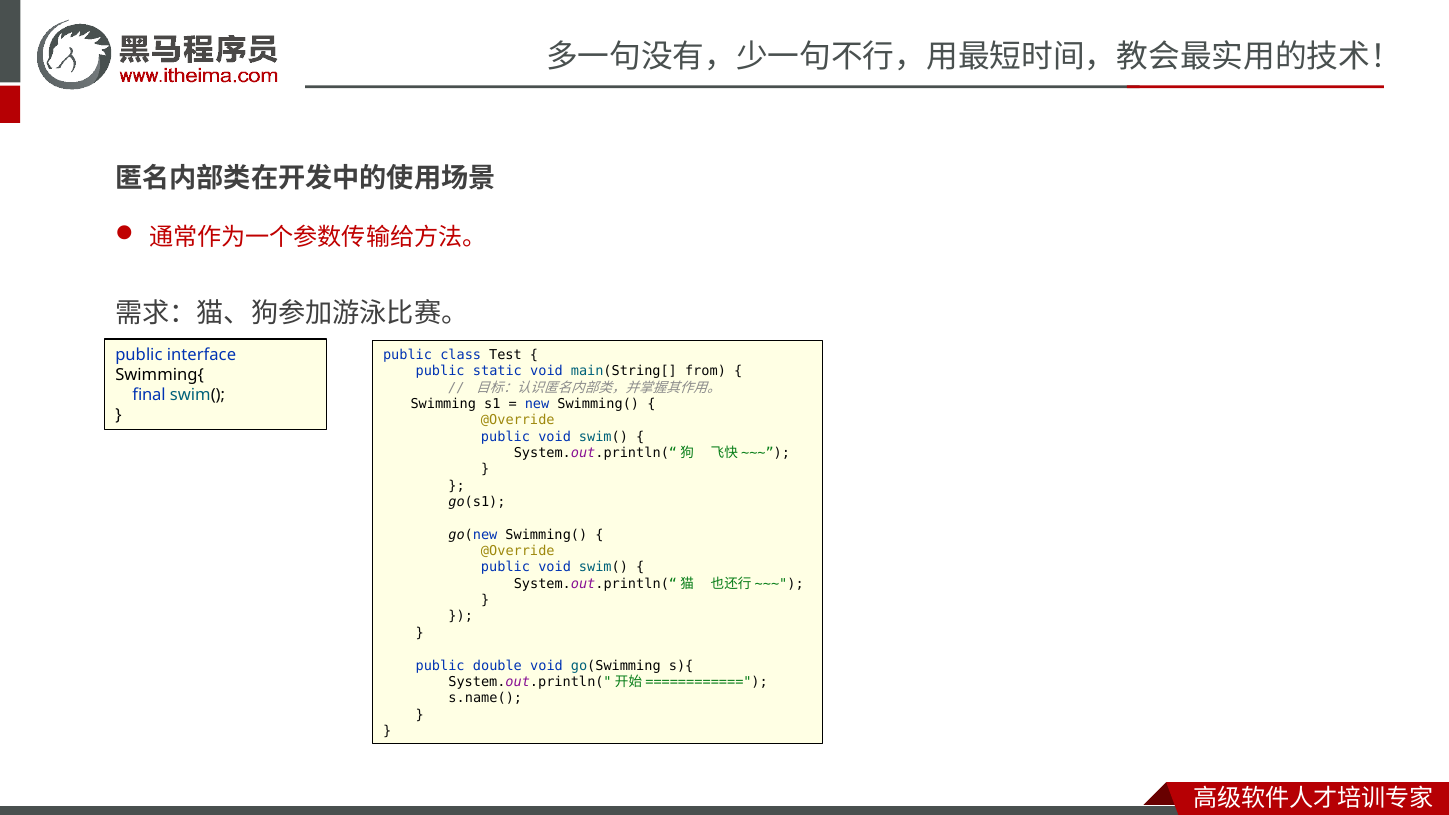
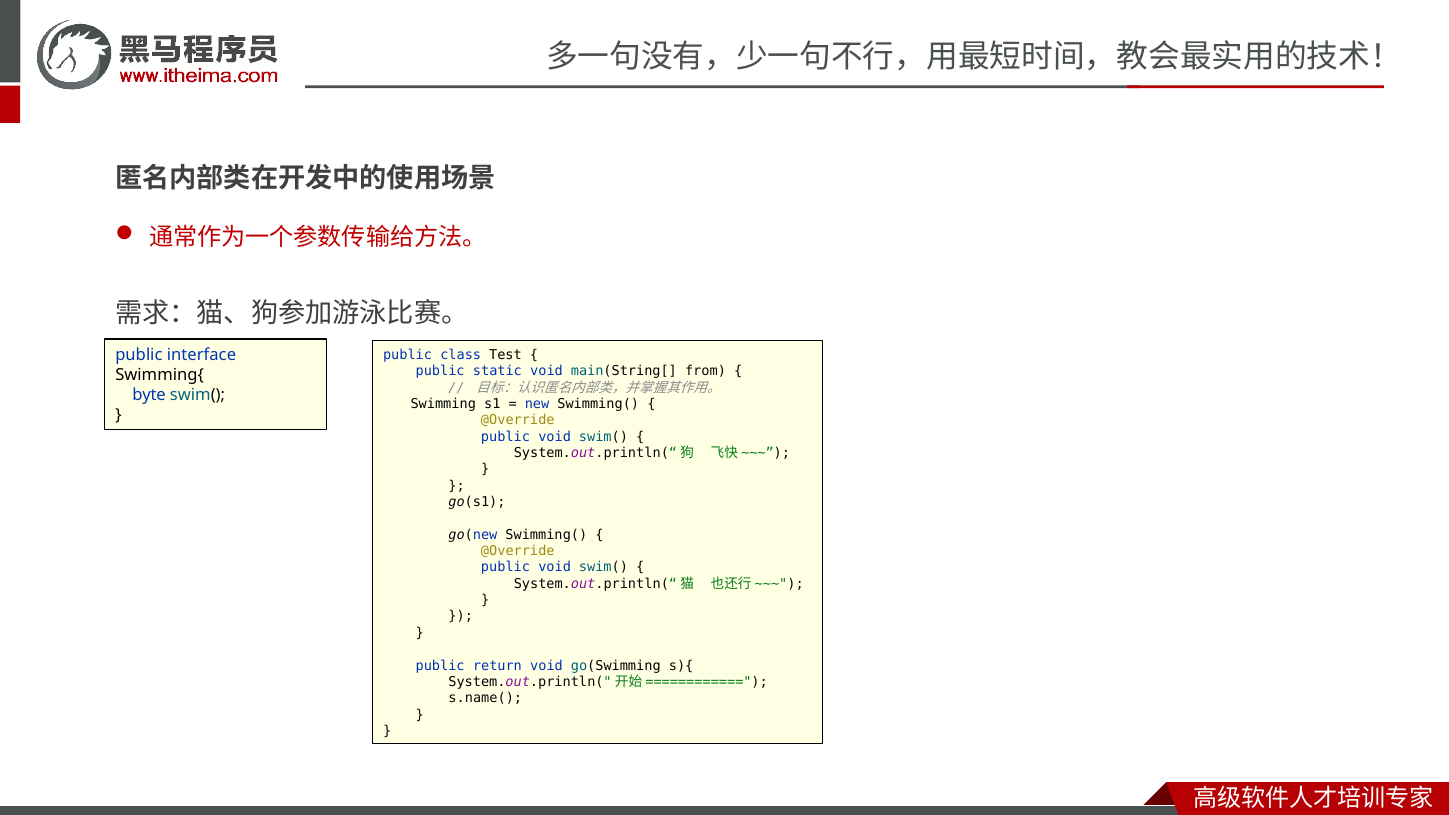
final: final -> byte
double: double -> return
